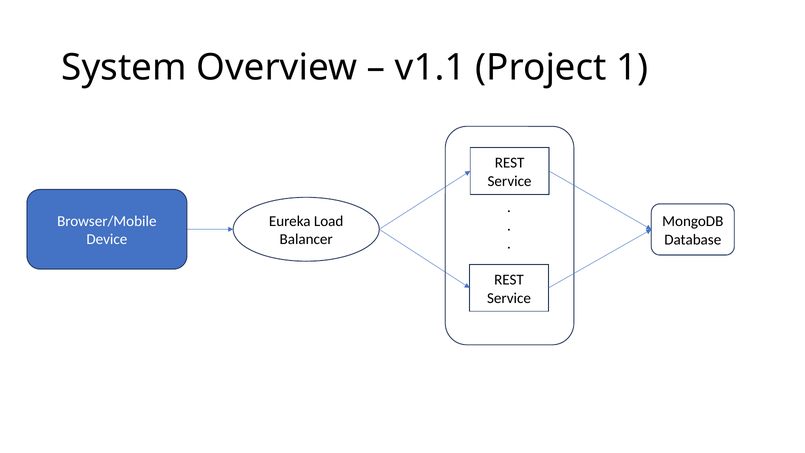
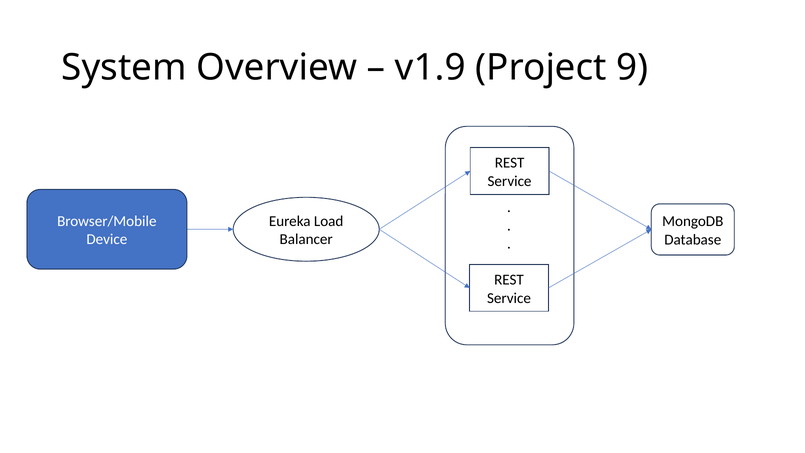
v1.1: v1.1 -> v1.9
1: 1 -> 9
